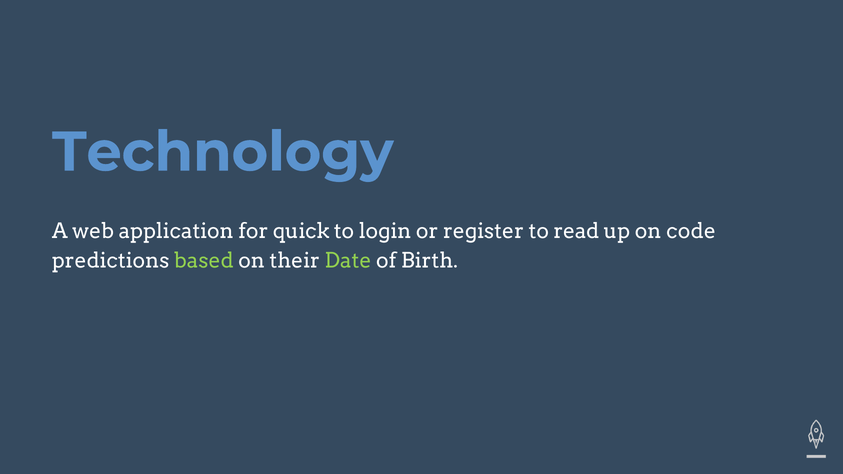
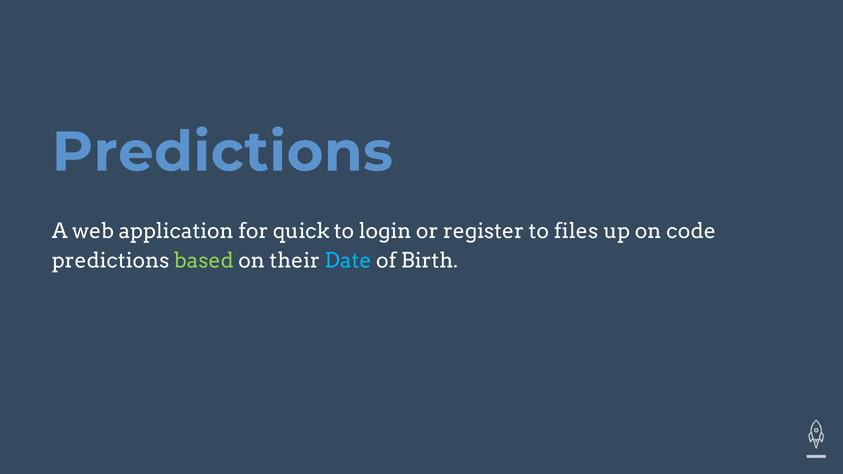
Technology at (223, 152): Technology -> Predictions
read: read -> files
Date colour: light green -> light blue
